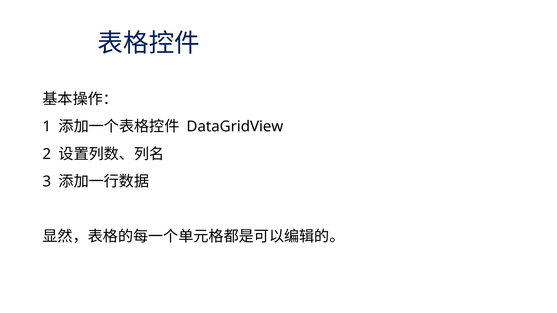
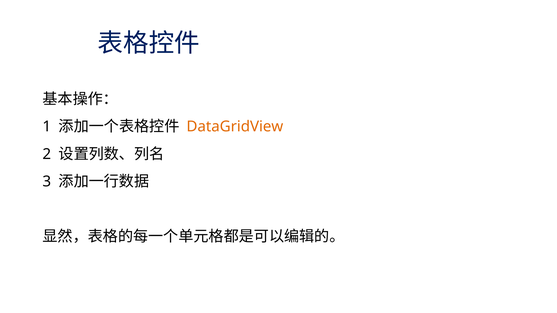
DataGridView colour: black -> orange
